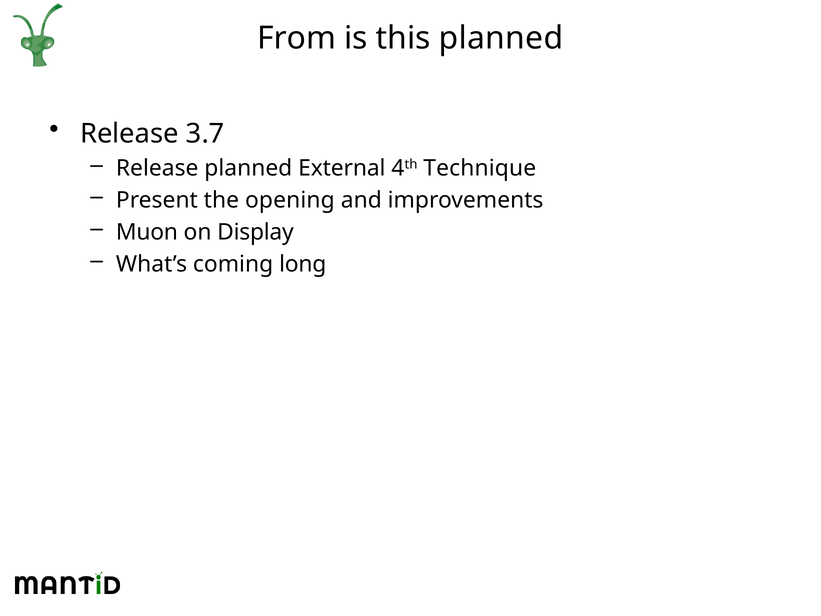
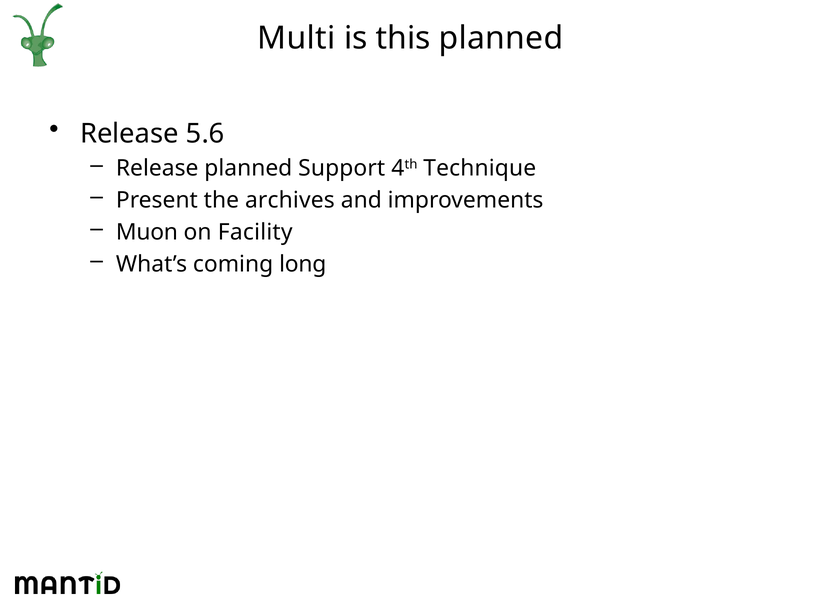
From: From -> Multi
3.7: 3.7 -> 5.6
External: External -> Support
opening: opening -> archives
Display: Display -> Facility
